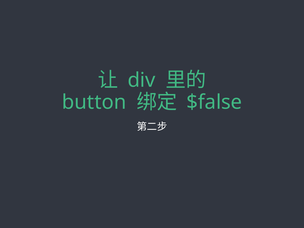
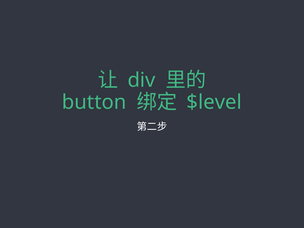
$false: $false -> $level
